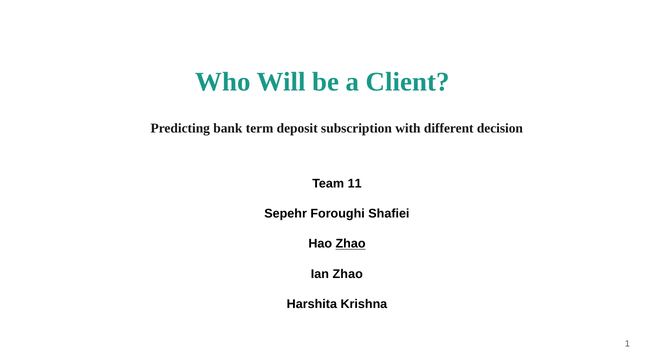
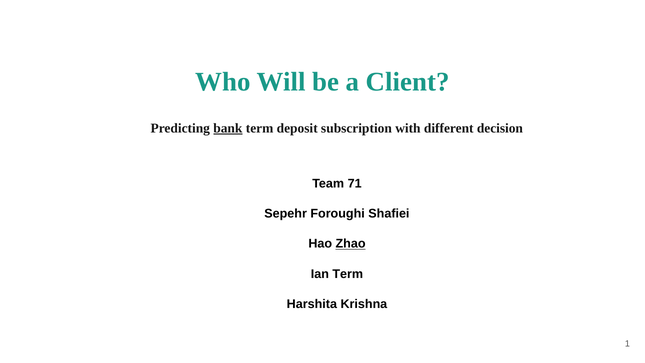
bank underline: none -> present
11: 11 -> 71
Ian Zhao: Zhao -> Term
